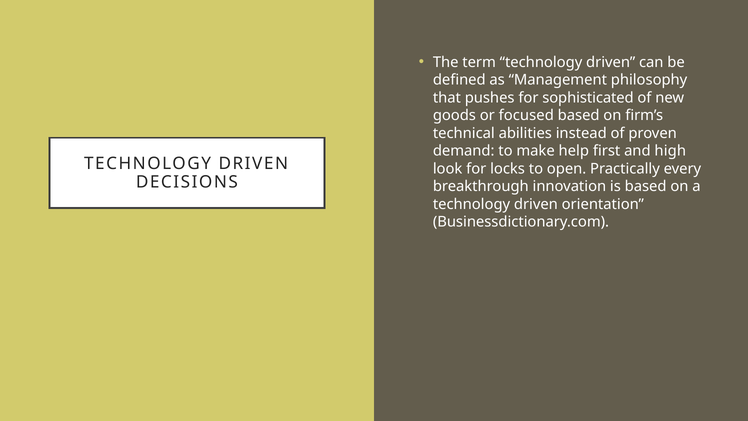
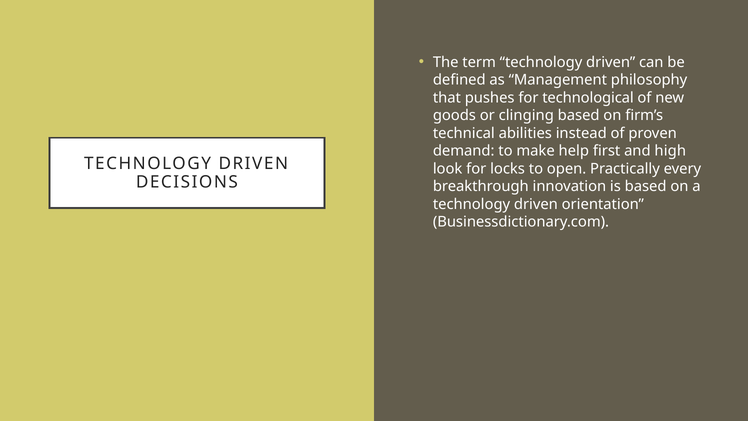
sophisticated: sophisticated -> technological
focused: focused -> clinging
